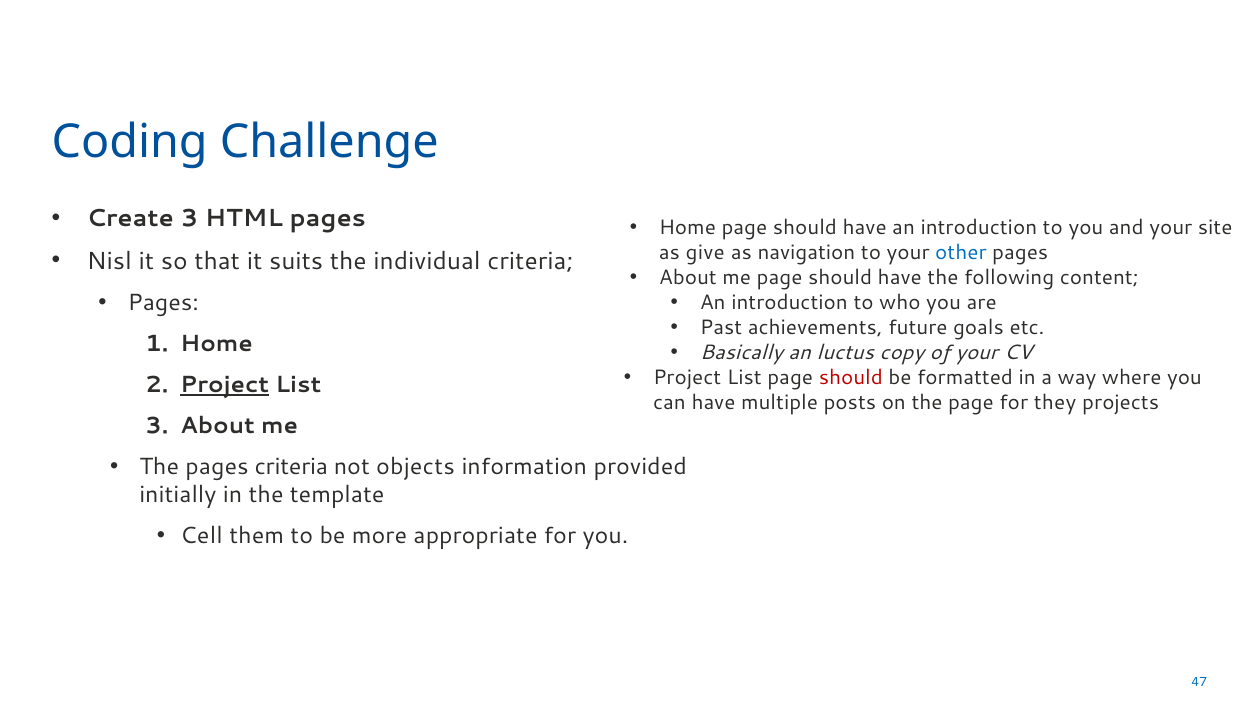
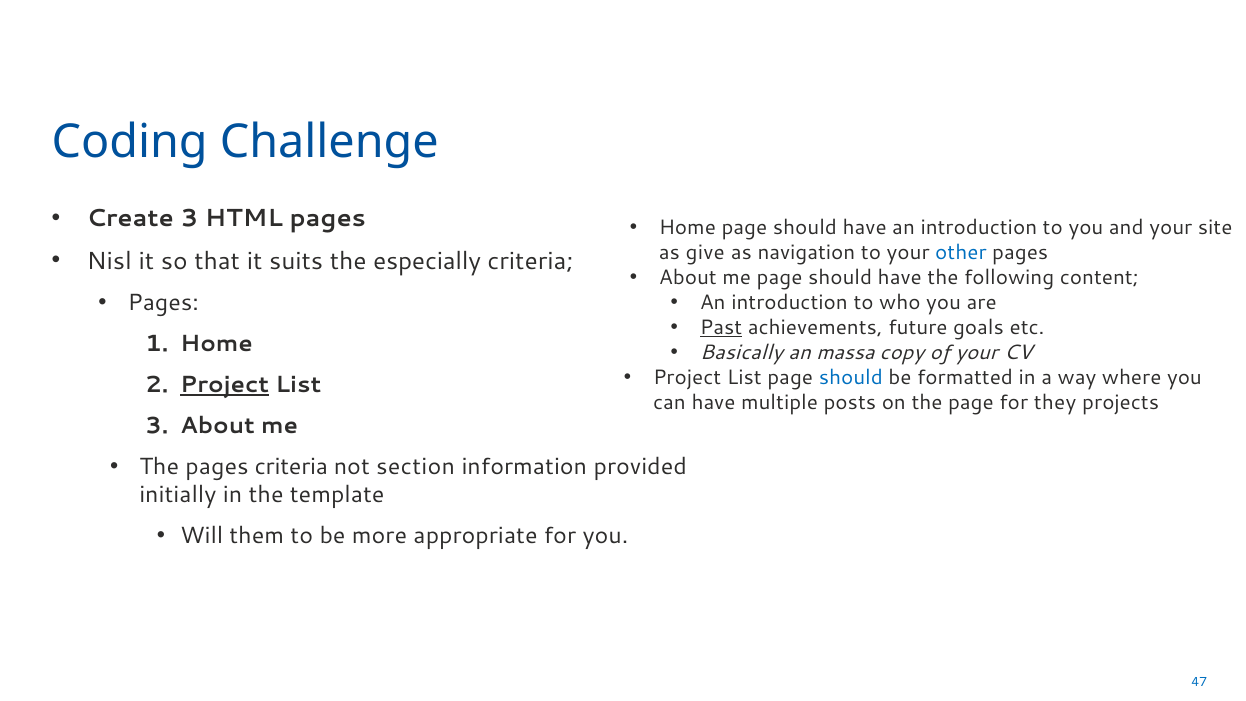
individual: individual -> especially
Past underline: none -> present
luctus: luctus -> massa
should at (851, 377) colour: red -> blue
objects: objects -> section
Cell: Cell -> Will
